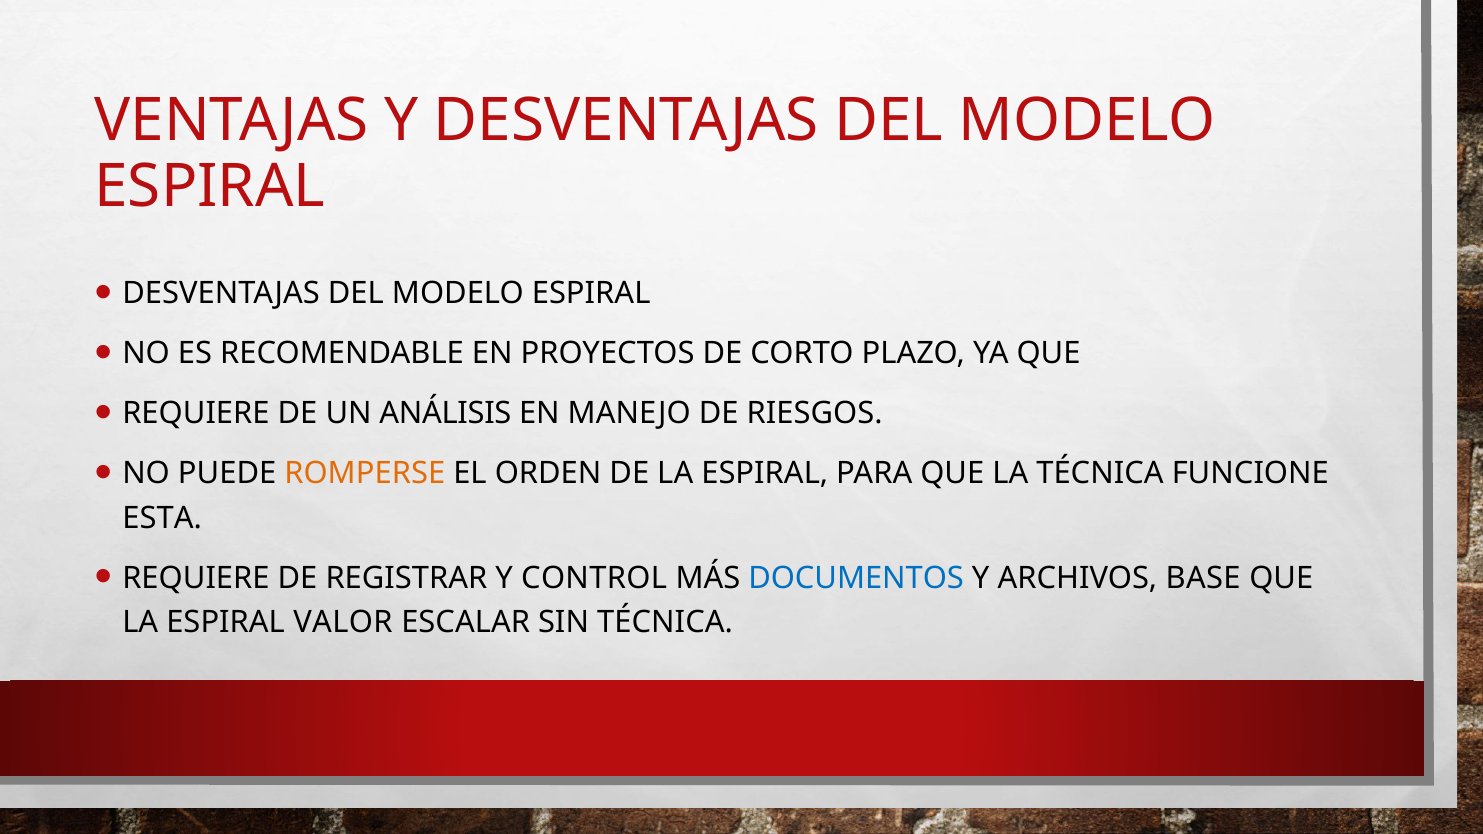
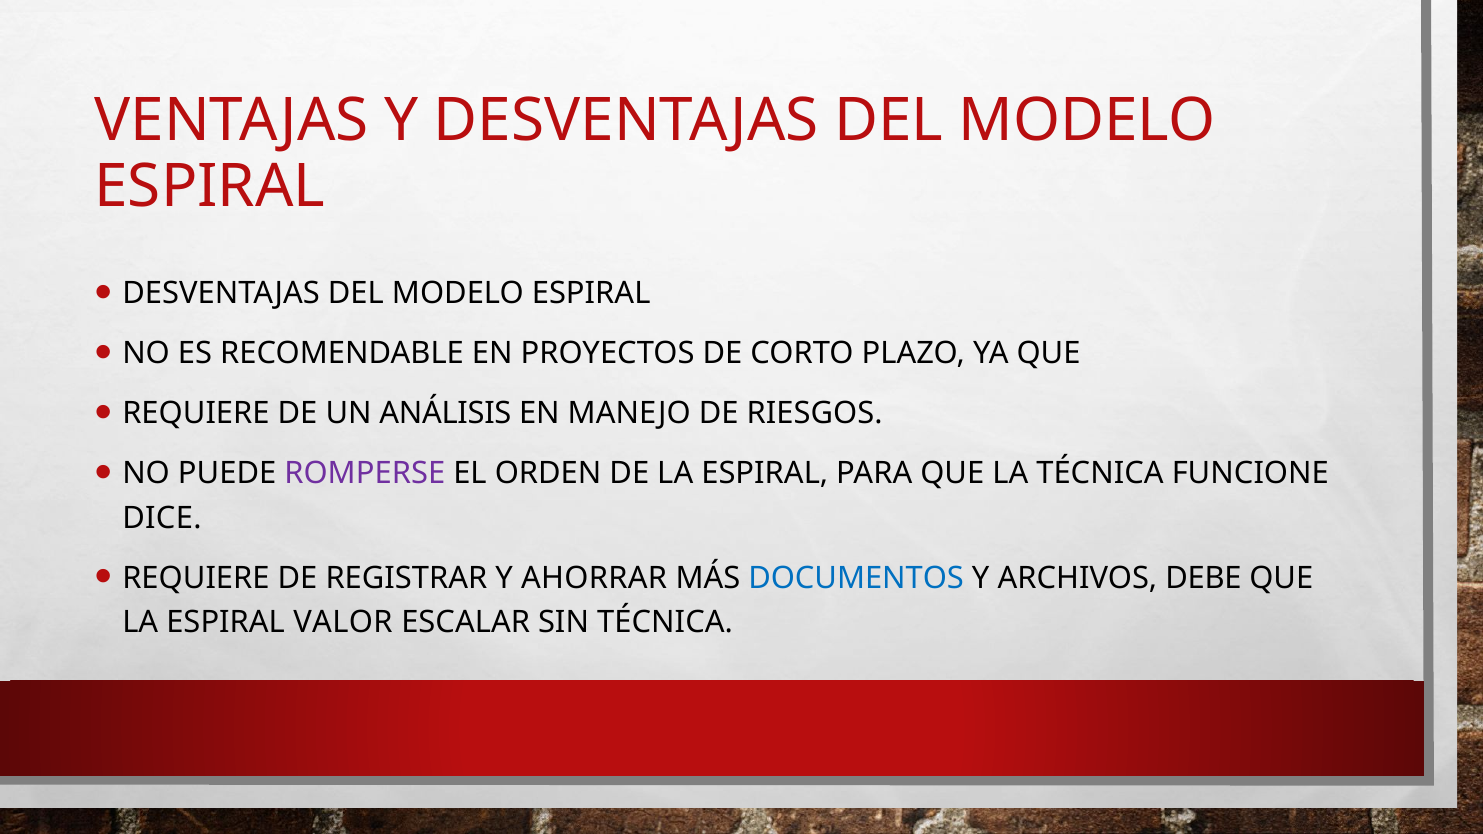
ROMPERSE colour: orange -> purple
ESTA: ESTA -> DICE
CONTROL: CONTROL -> AHORRAR
BASE: BASE -> DEBE
